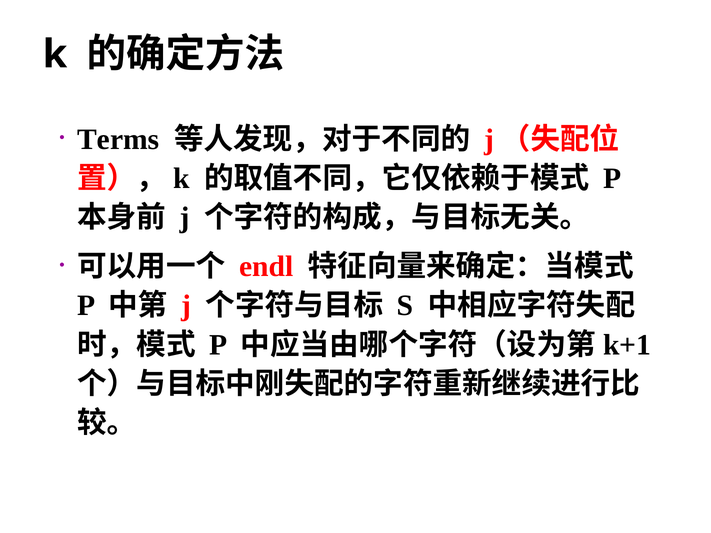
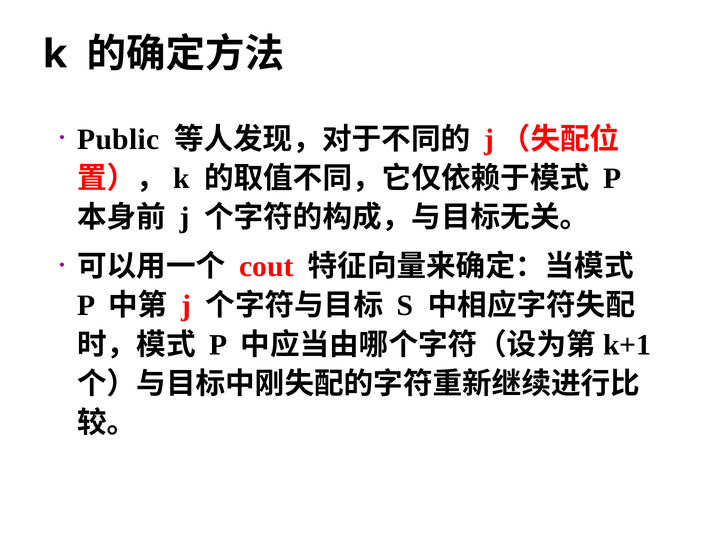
Terms: Terms -> Public
endl: endl -> cout
